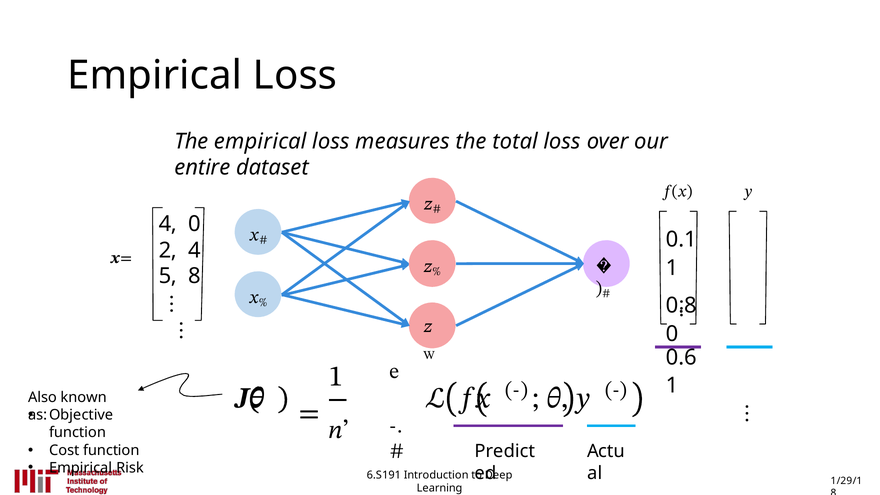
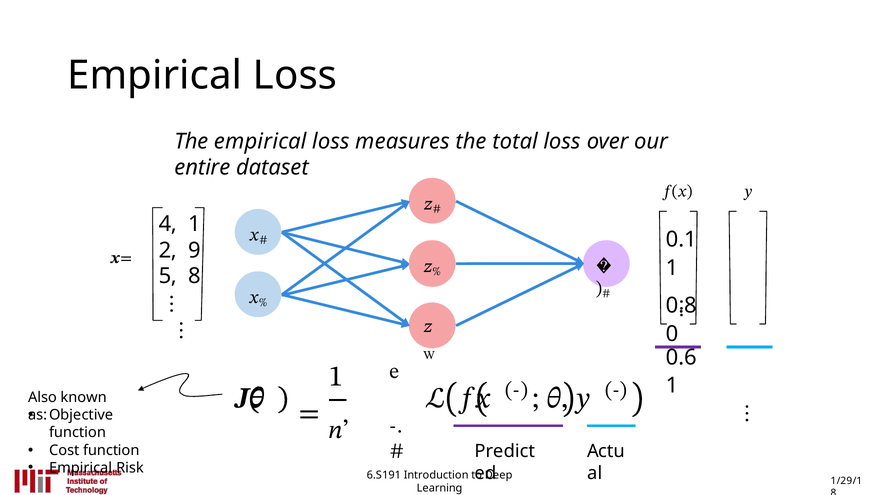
4 0: 0 -> 1
2 4: 4 -> 9
